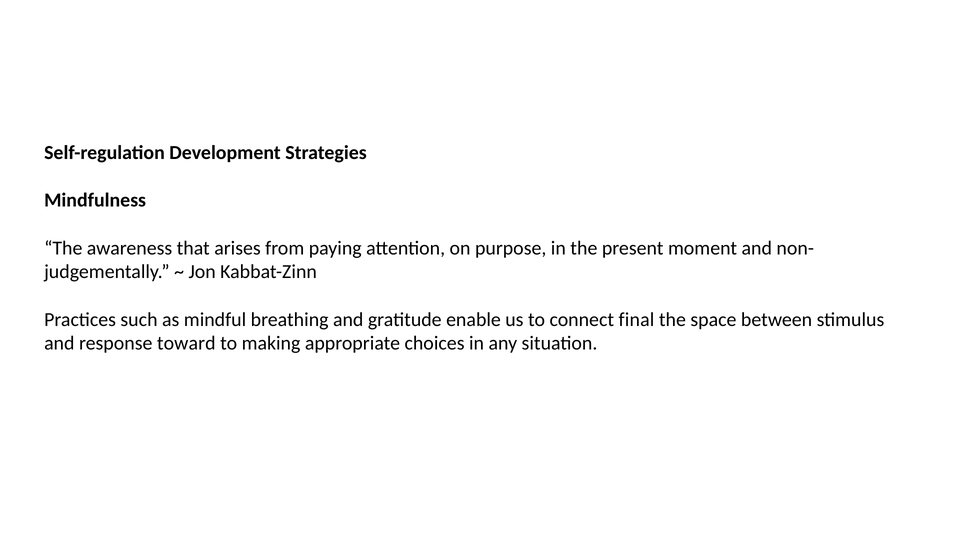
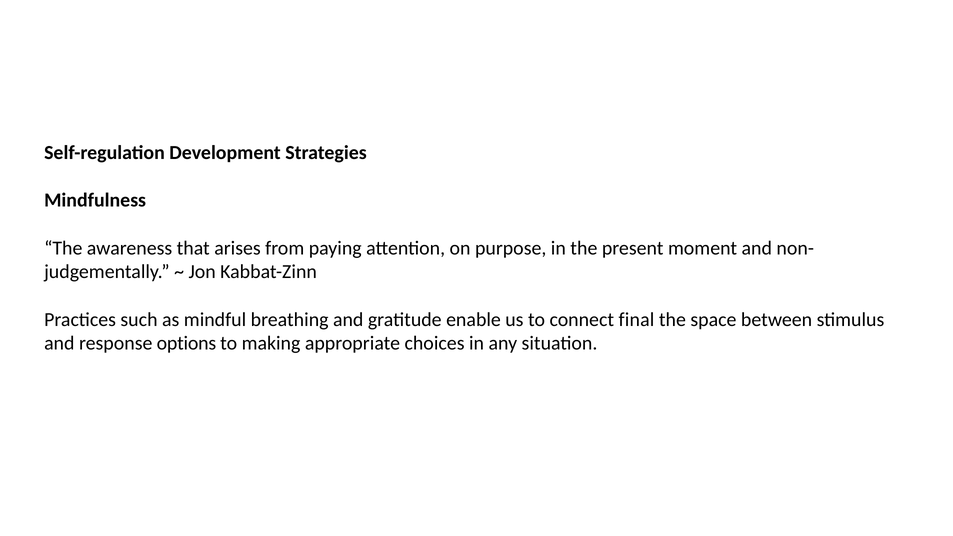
toward: toward -> options
